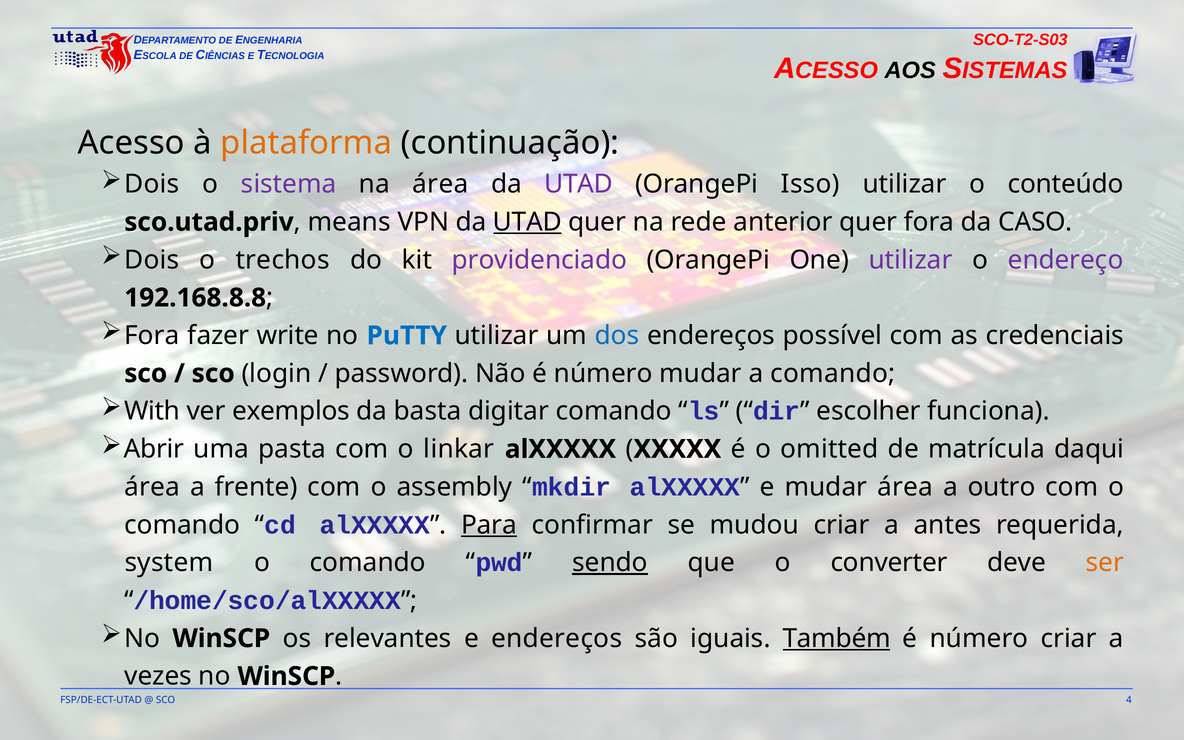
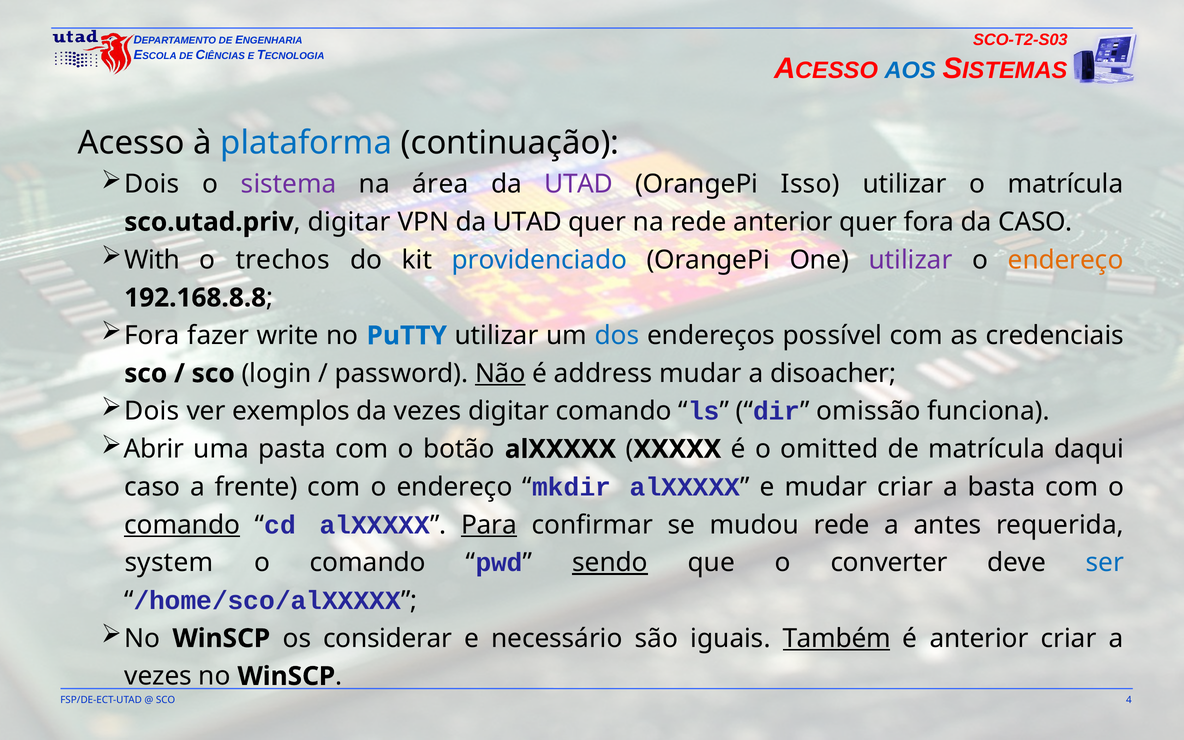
AOS colour: black -> blue
plataforma colour: orange -> blue
o conteúdo: conteúdo -> matrícula
sco.utad.priv means: means -> digitar
UTAD at (527, 222) underline: present -> none
Dois at (152, 260): Dois -> With
providenciado colour: purple -> blue
endereço at (1066, 260) colour: purple -> orange
Não underline: none -> present
número at (603, 373): número -> address
a comando: comando -> disoacher
With at (152, 411): With -> Dois
da basta: basta -> vezes
escolher: escolher -> omissão
linkar: linkar -> botão
área at (152, 487): área -> caso
com o assembly: assembly -> endereço
mudar área: área -> criar
outro: outro -> basta
comando at (182, 525) underline: none -> present
mudou criar: criar -> rede
ser colour: orange -> blue
relevantes: relevantes -> considerar
e endereços: endereços -> necessário
número at (979, 638): número -> anterior
